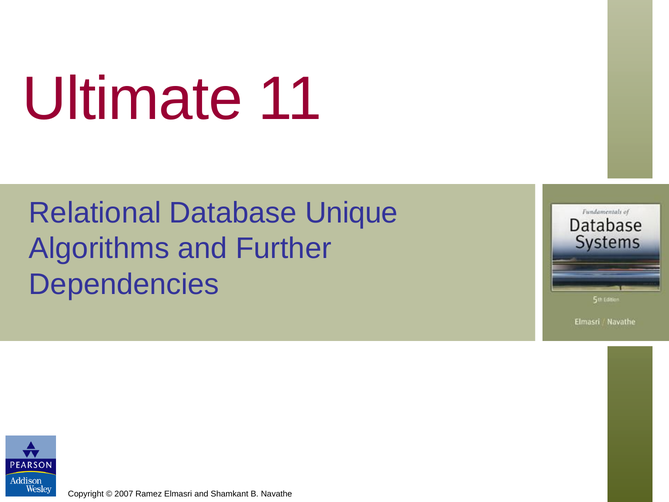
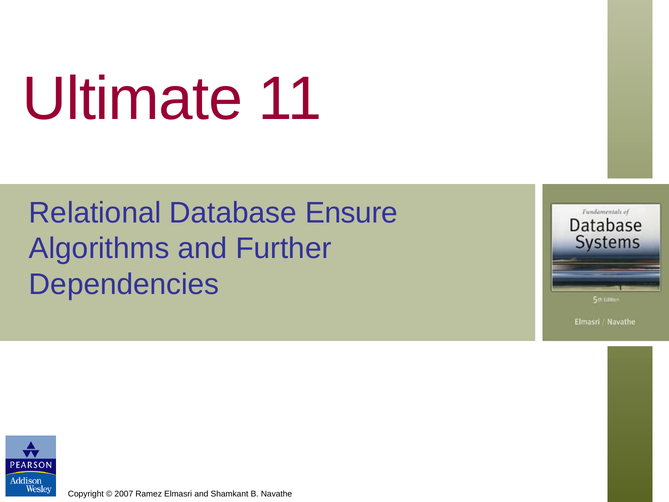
Unique: Unique -> Ensure
